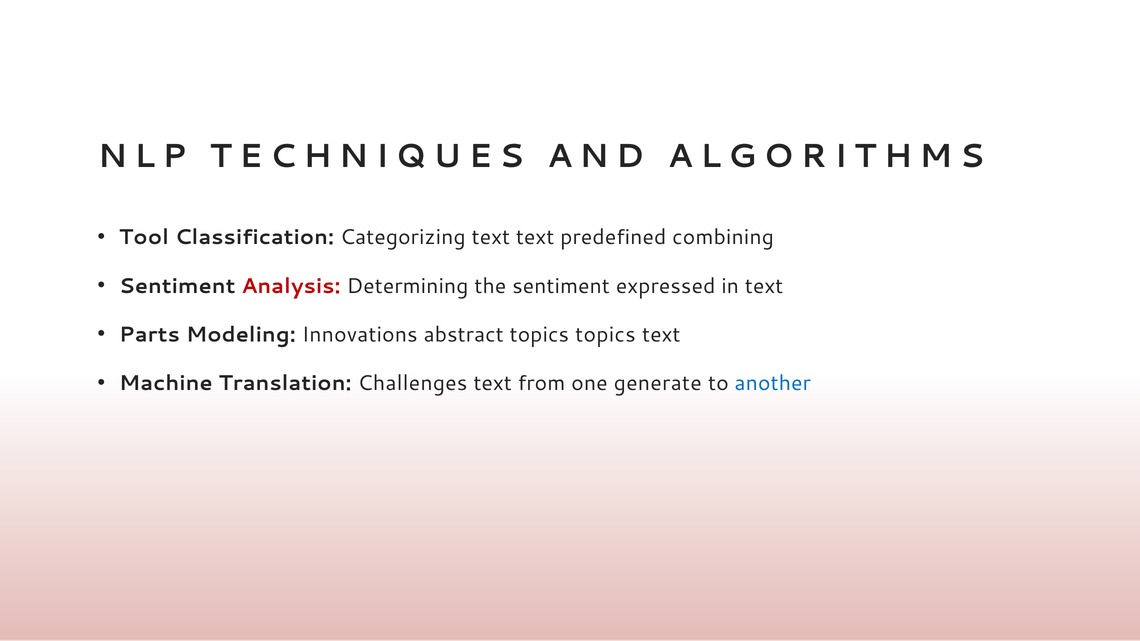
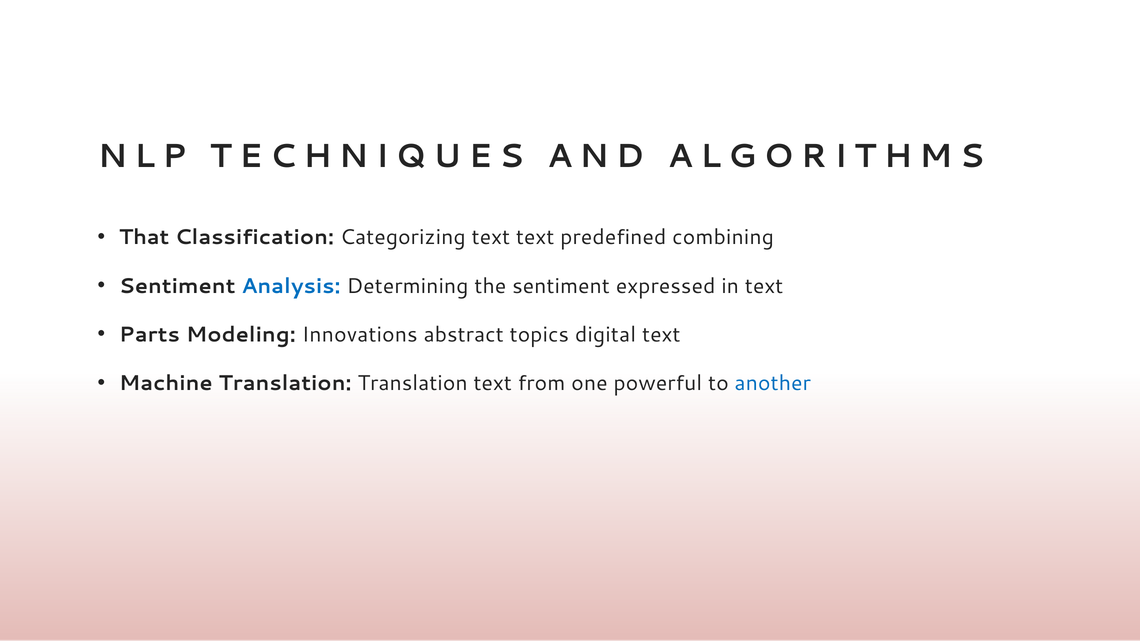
Tool: Tool -> That
Analysis colour: red -> blue
topics topics: topics -> digital
Translation Challenges: Challenges -> Translation
generate: generate -> powerful
